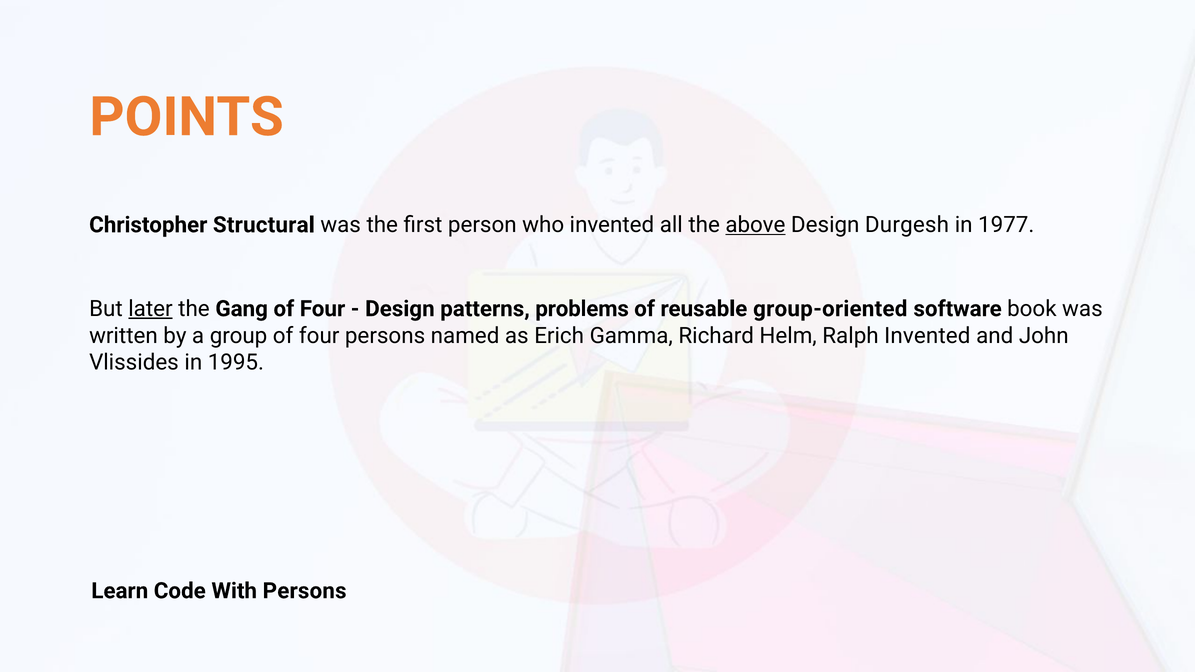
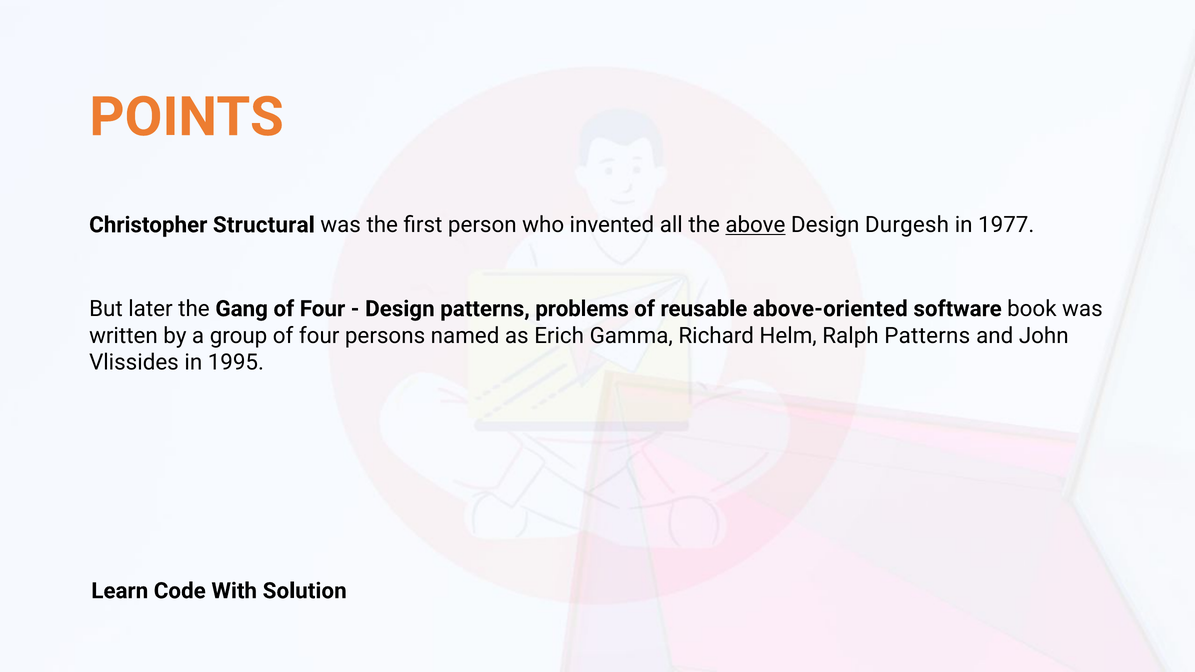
later underline: present -> none
group-oriented: group-oriented -> above-oriented
Ralph Invented: Invented -> Patterns
With Persons: Persons -> Solution
